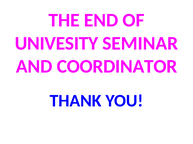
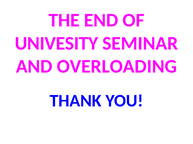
COORDINATOR: COORDINATOR -> OVERLOADING
